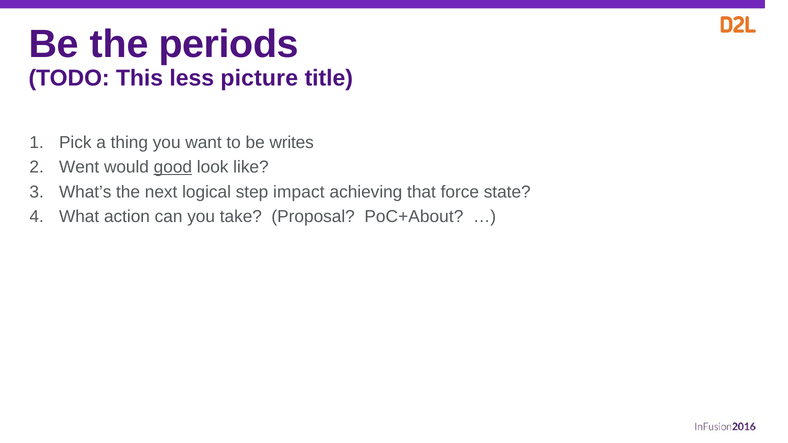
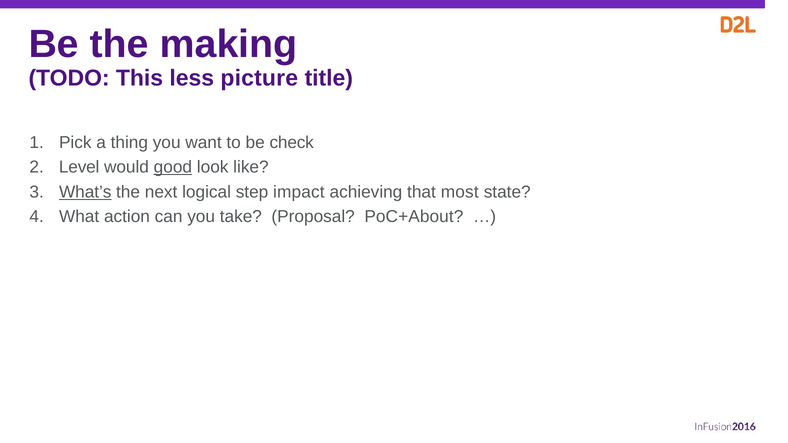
periods: periods -> making
writes: writes -> check
Went: Went -> Level
What’s underline: none -> present
force: force -> most
